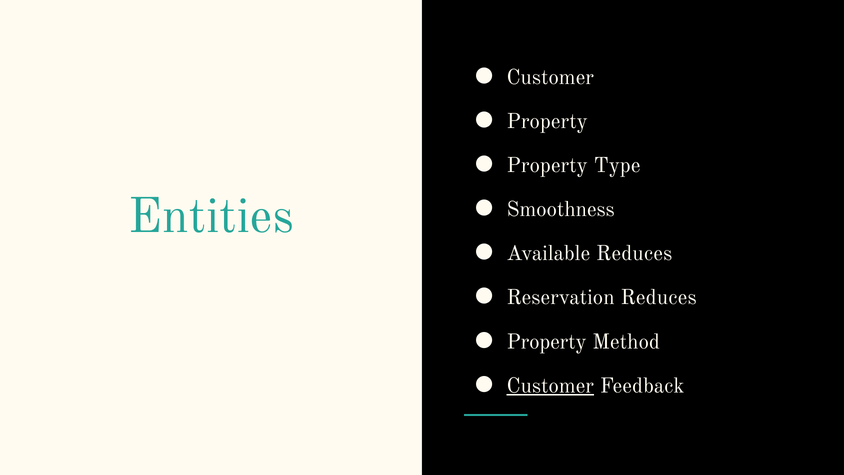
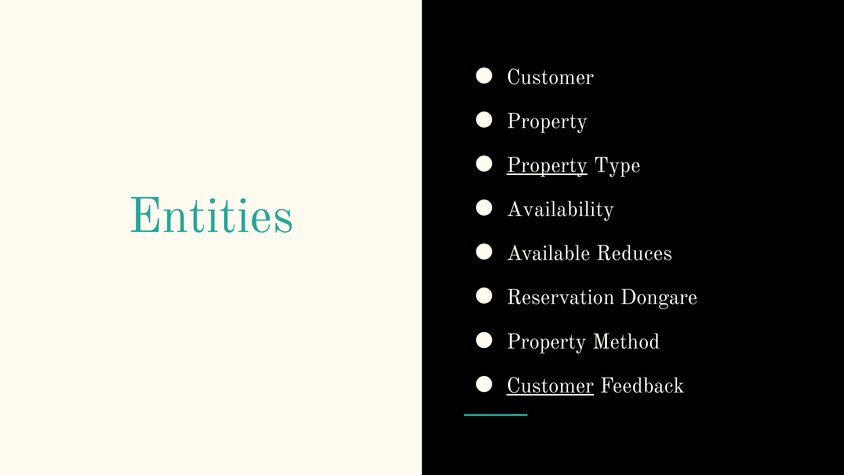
Property at (547, 165) underline: none -> present
Smoothness: Smoothness -> Availability
Reservation Reduces: Reduces -> Dongare
